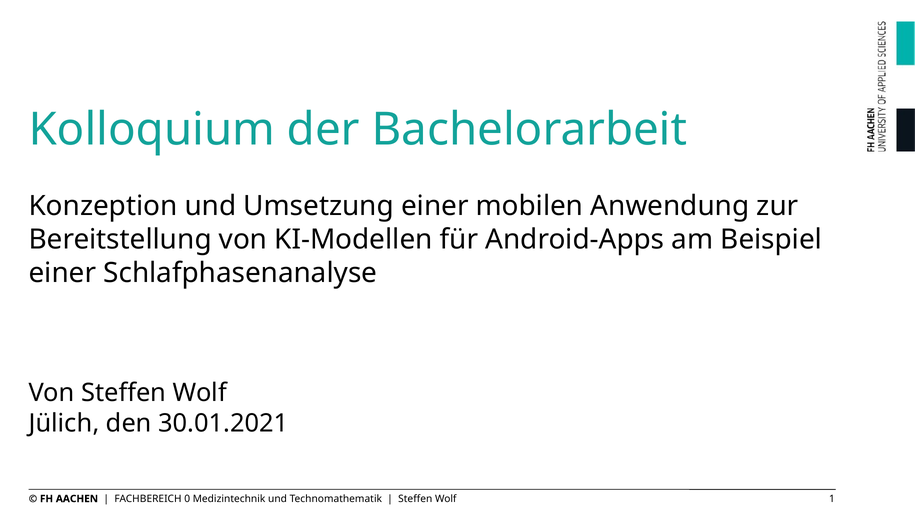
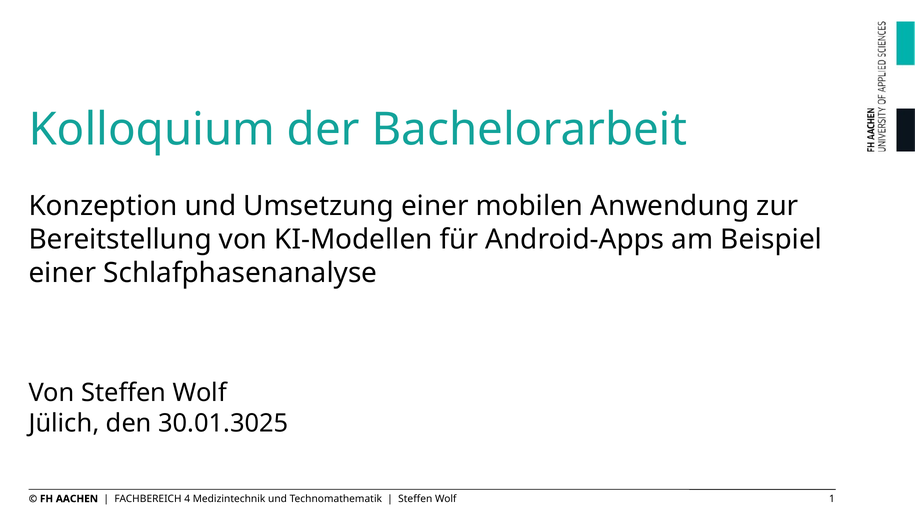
30.01.2021: 30.01.2021 -> 30.01.3025
0: 0 -> 4
